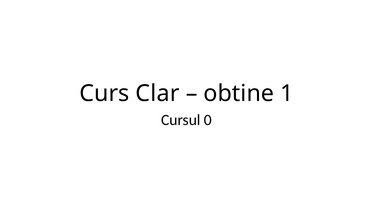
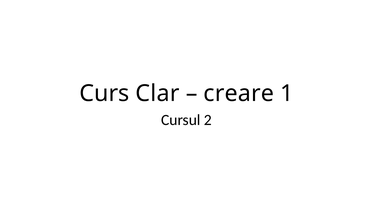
obtine: obtine -> creare
0: 0 -> 2
